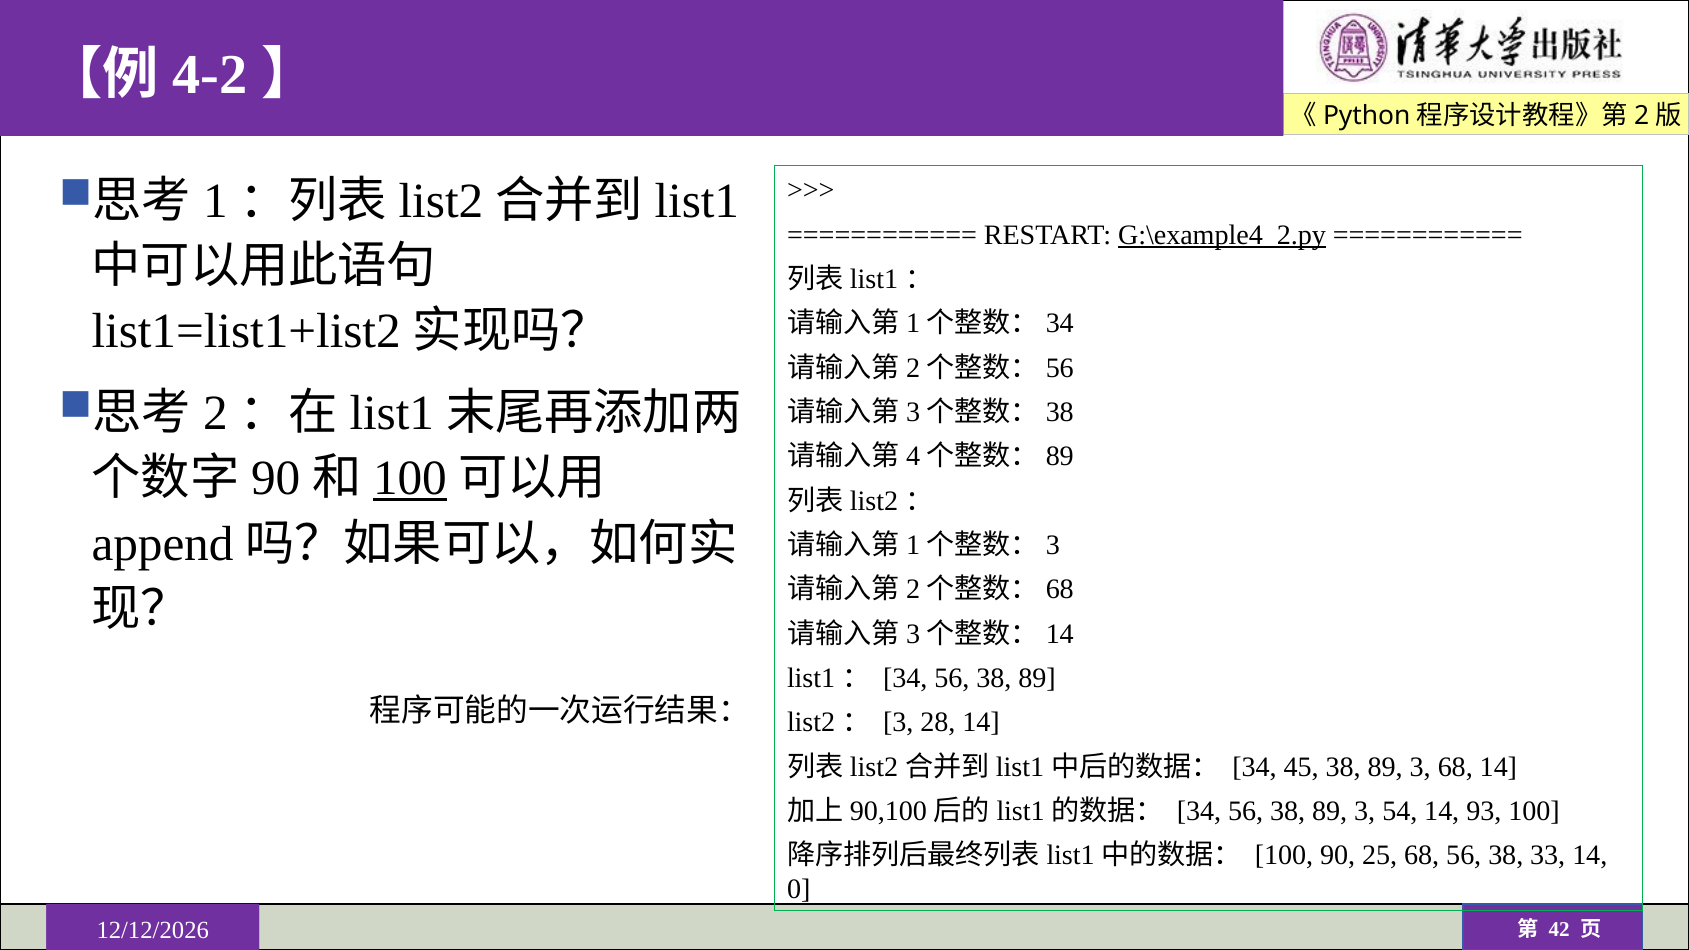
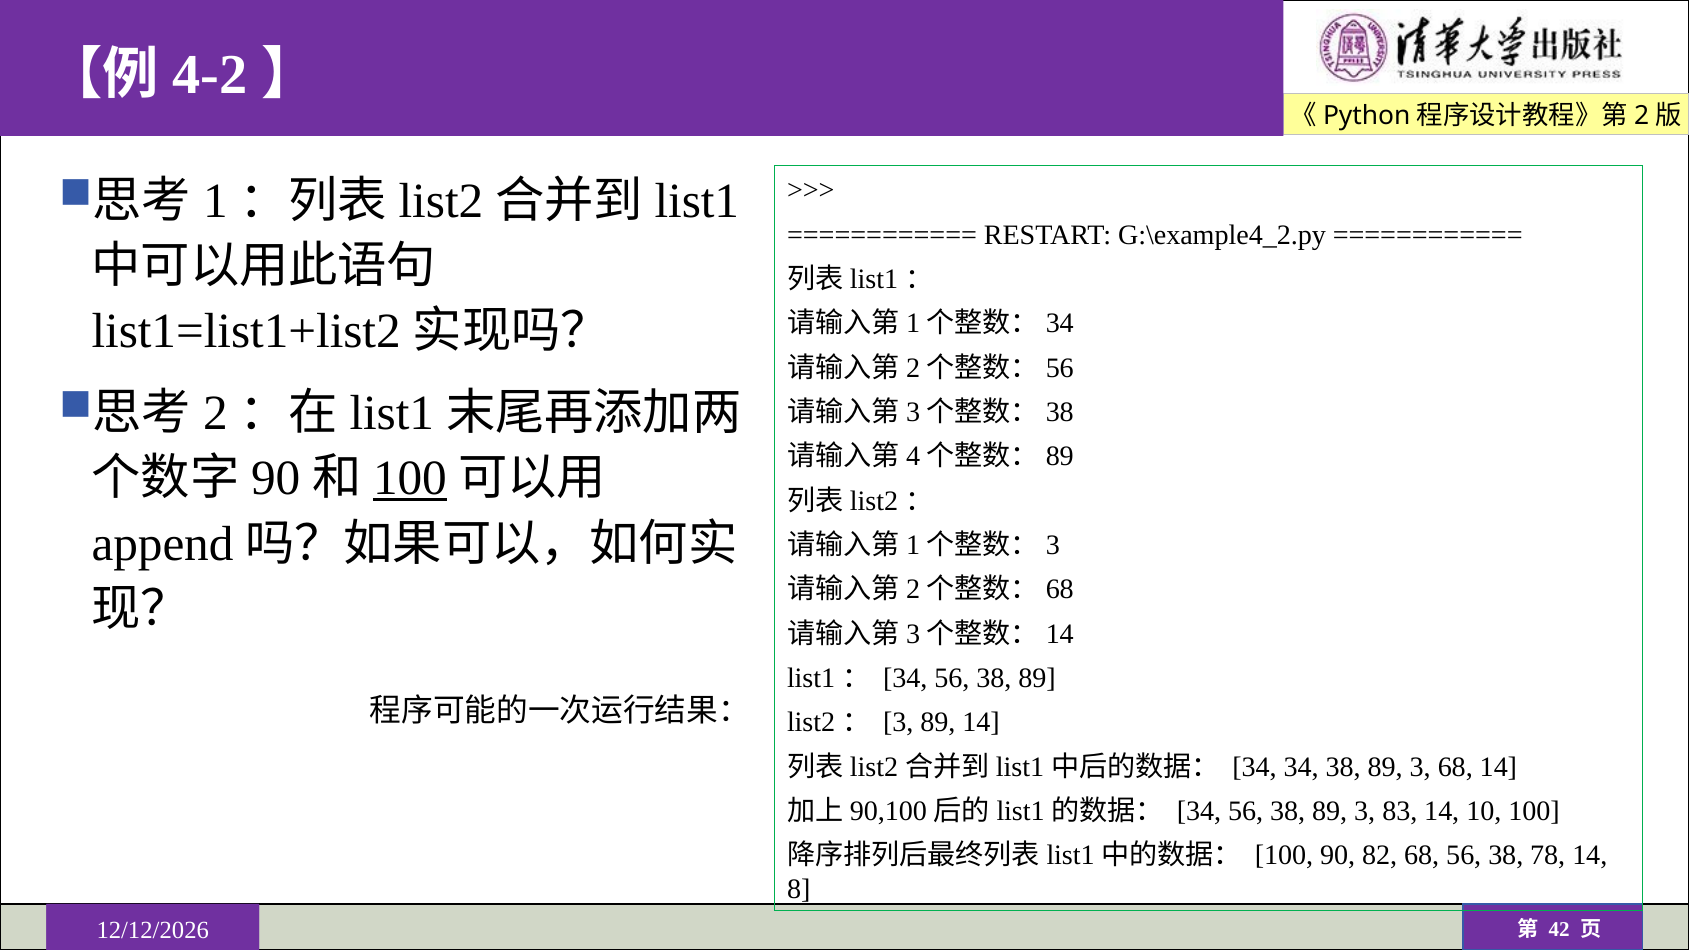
G:\example4_2.py underline: present -> none
3 28: 28 -> 89
34 45: 45 -> 34
54: 54 -> 83
93: 93 -> 10
25: 25 -> 82
33: 33 -> 78
0: 0 -> 8
